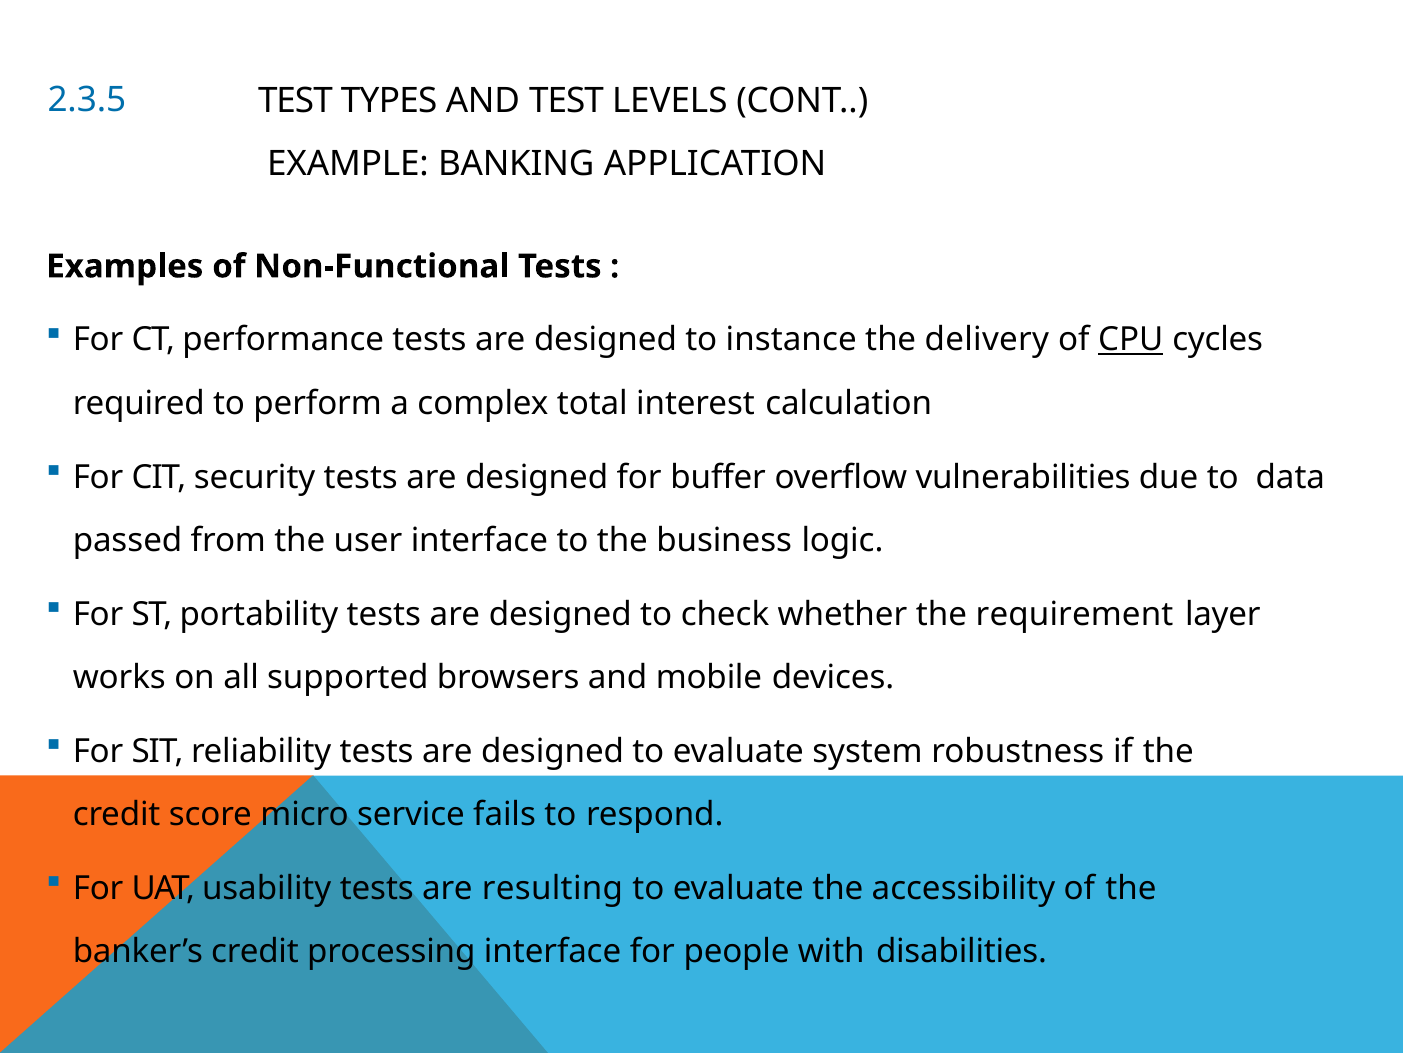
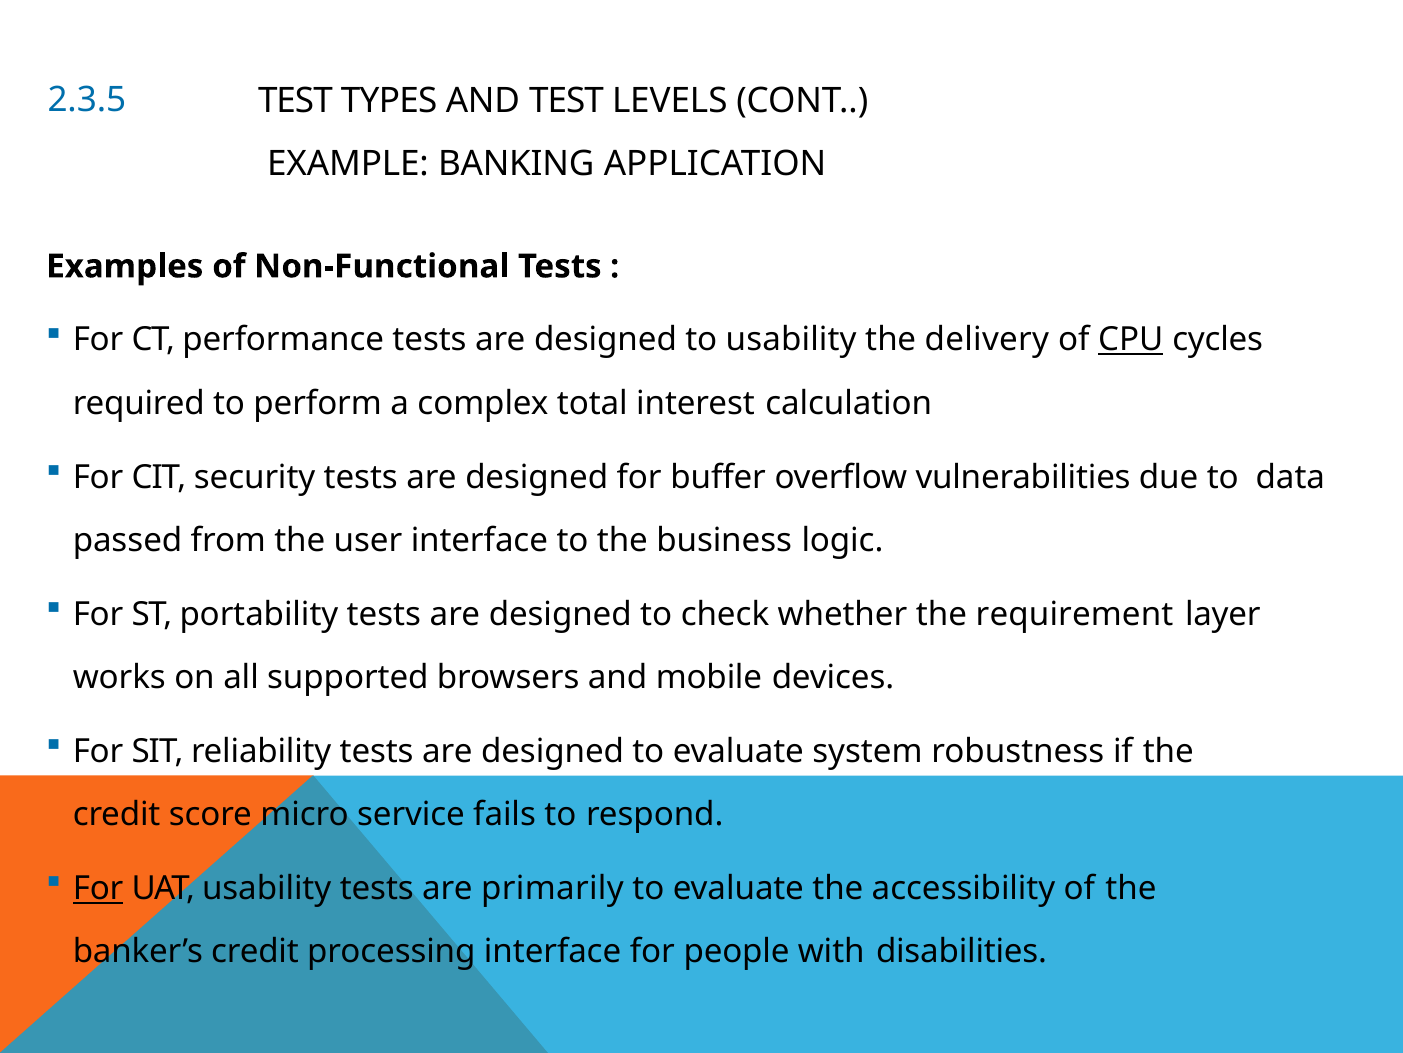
to instance: instance -> usability
For at (98, 888) underline: none -> present
resulting: resulting -> primarily
